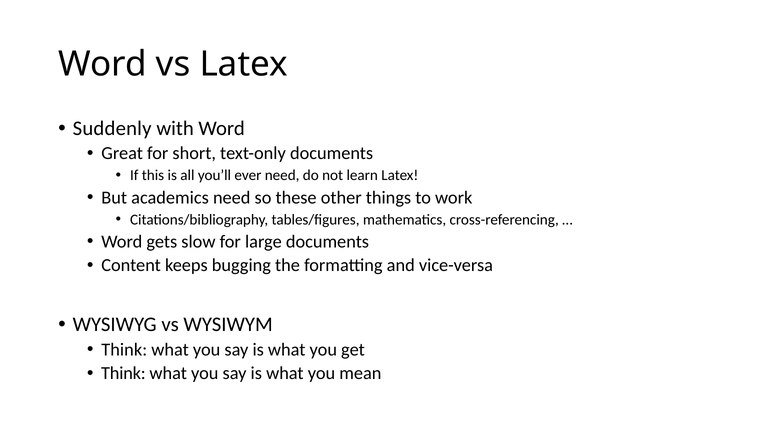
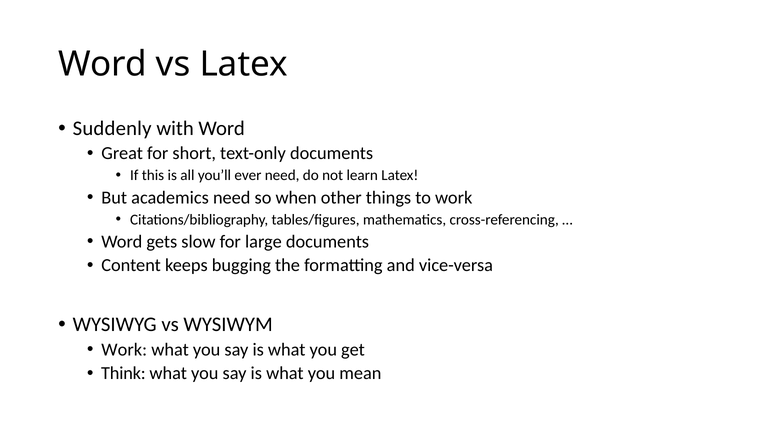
these: these -> when
Think at (124, 350): Think -> Work
